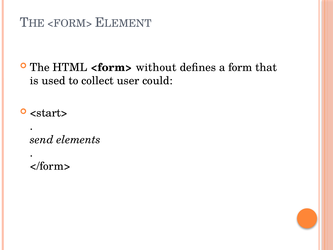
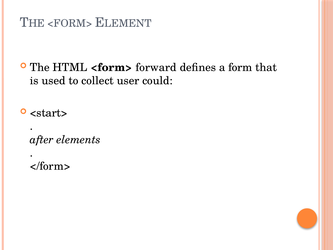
without: without -> forward
send: send -> after
